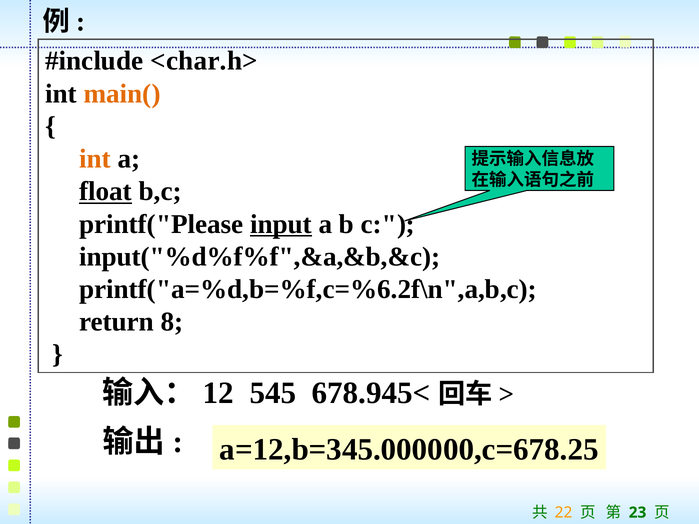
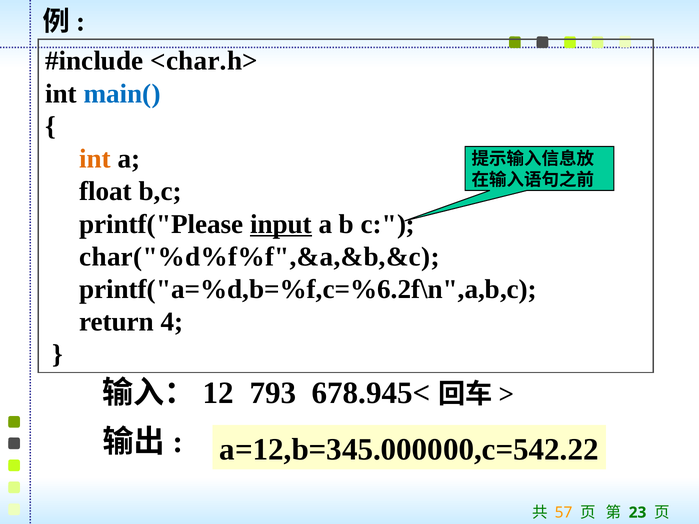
main( colour: orange -> blue
float underline: present -> none
input("%d%f%f",&a,&b,&c: input("%d%f%f",&a,&b,&c -> char("%d%f%f",&a,&b,&c
8: 8 -> 4
545: 545 -> 793
a=12,b=345.000000,c=678.25: a=12,b=345.000000,c=678.25 -> a=12,b=345.000000,c=542.22
22: 22 -> 57
